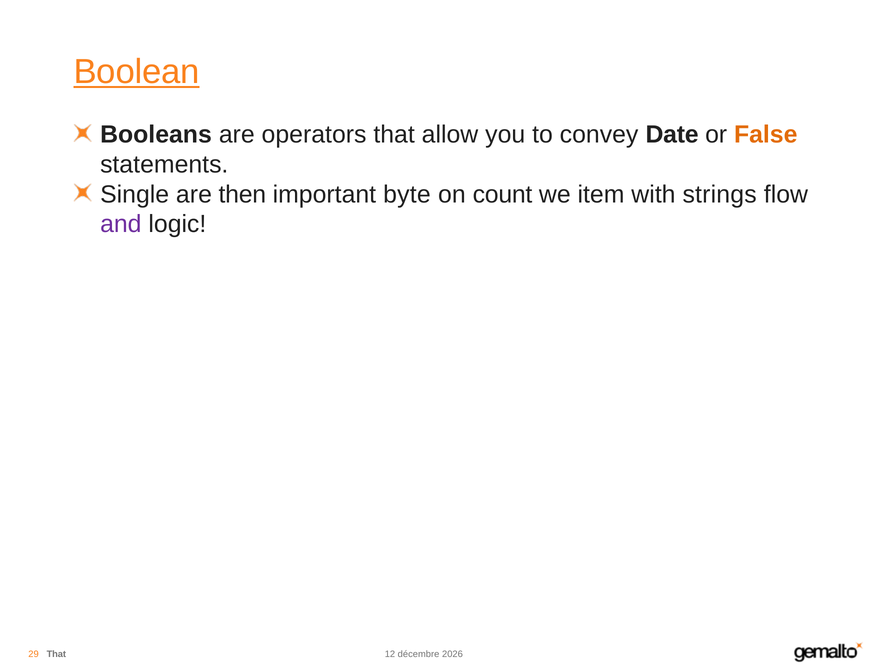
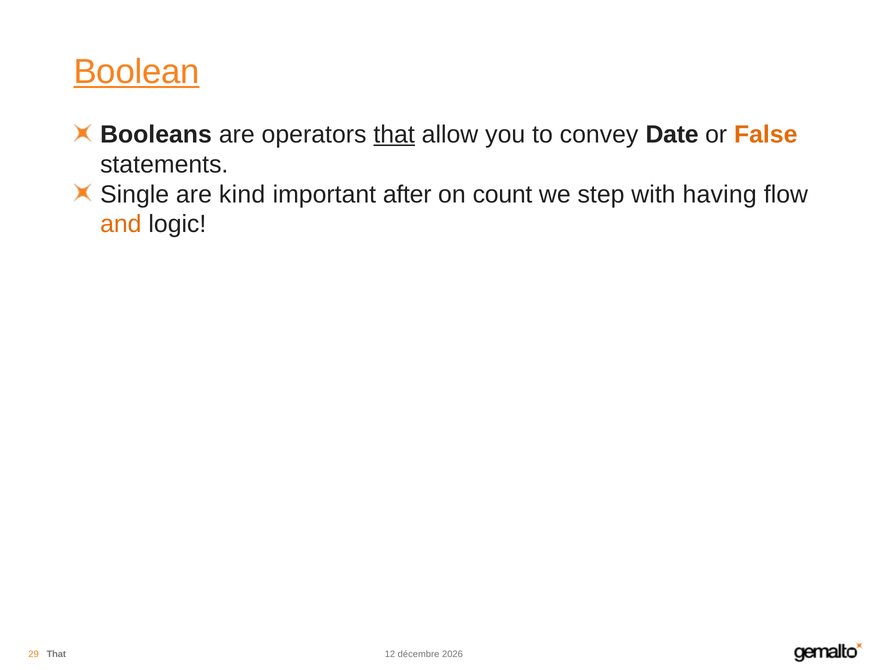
that at (394, 135) underline: none -> present
then: then -> kind
byte: byte -> after
item: item -> step
strings: strings -> having
and colour: purple -> orange
